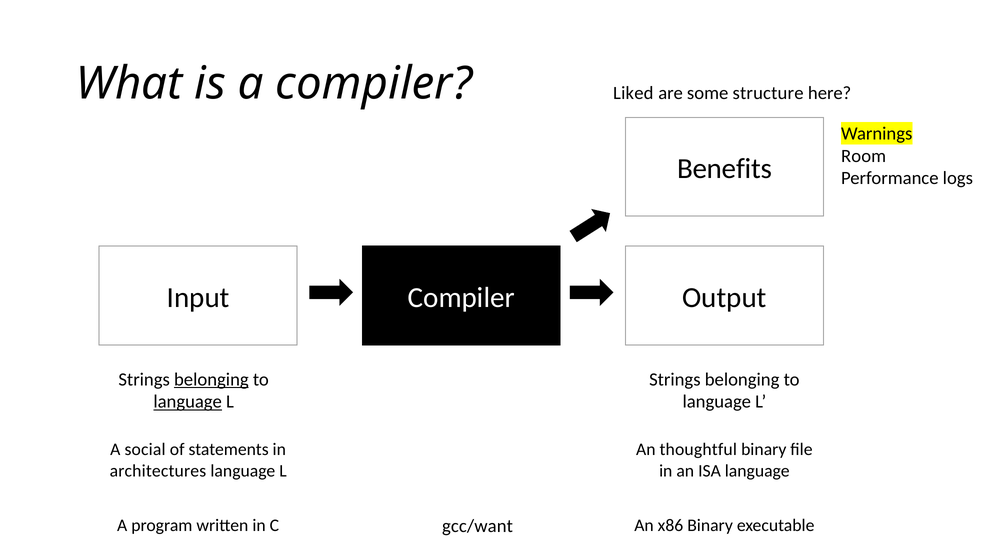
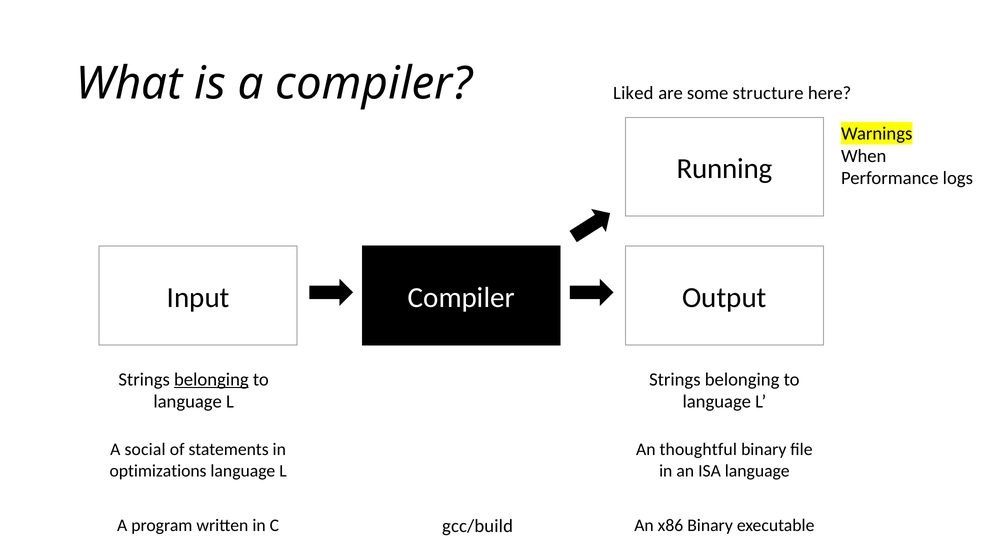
Room: Room -> When
Benefits: Benefits -> Running
language at (188, 402) underline: present -> none
architectures: architectures -> optimizations
gcc/want: gcc/want -> gcc/build
